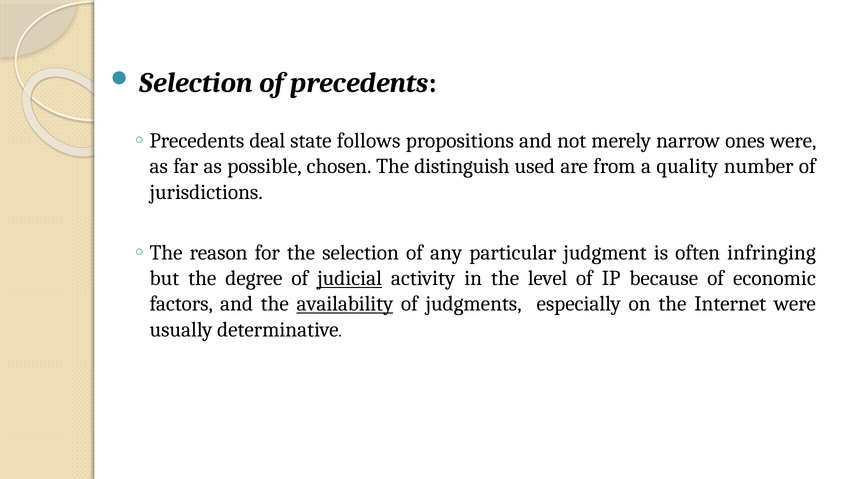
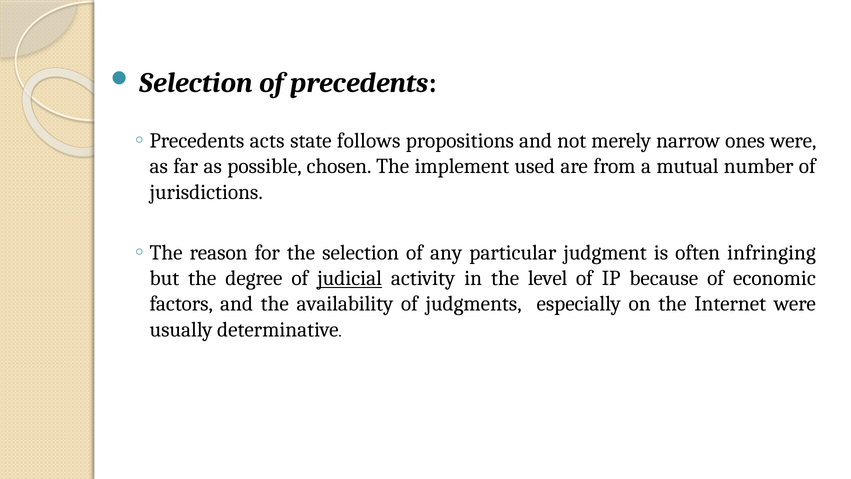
deal: deal -> acts
distinguish: distinguish -> implement
quality: quality -> mutual
availability underline: present -> none
